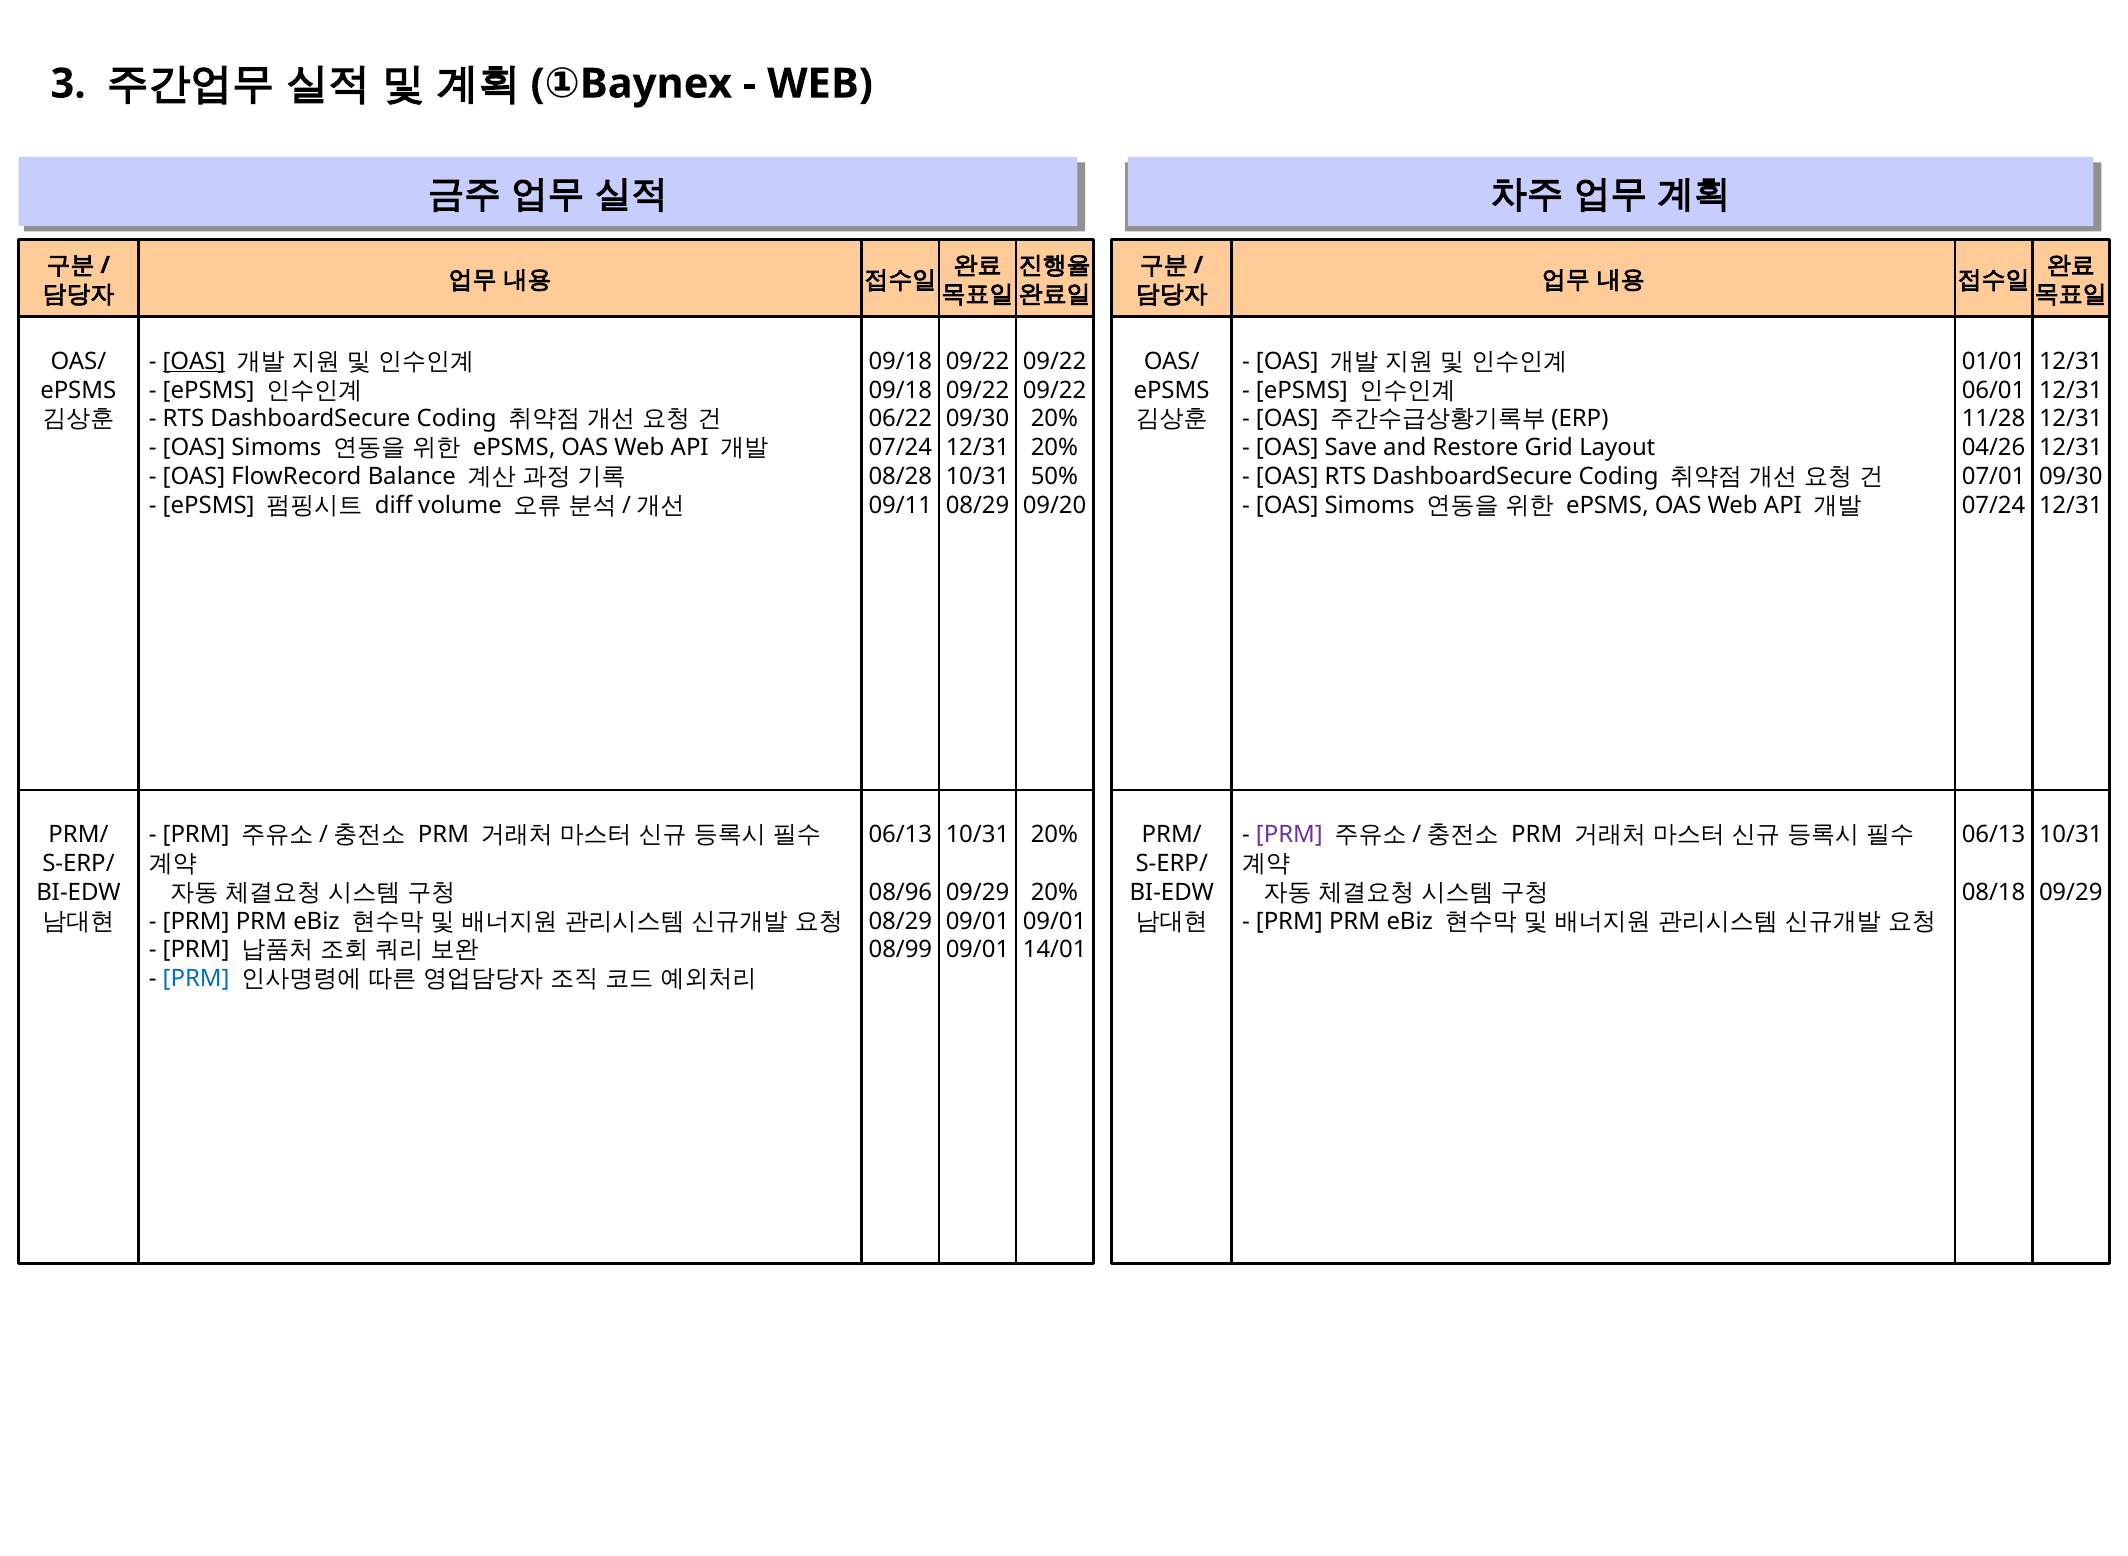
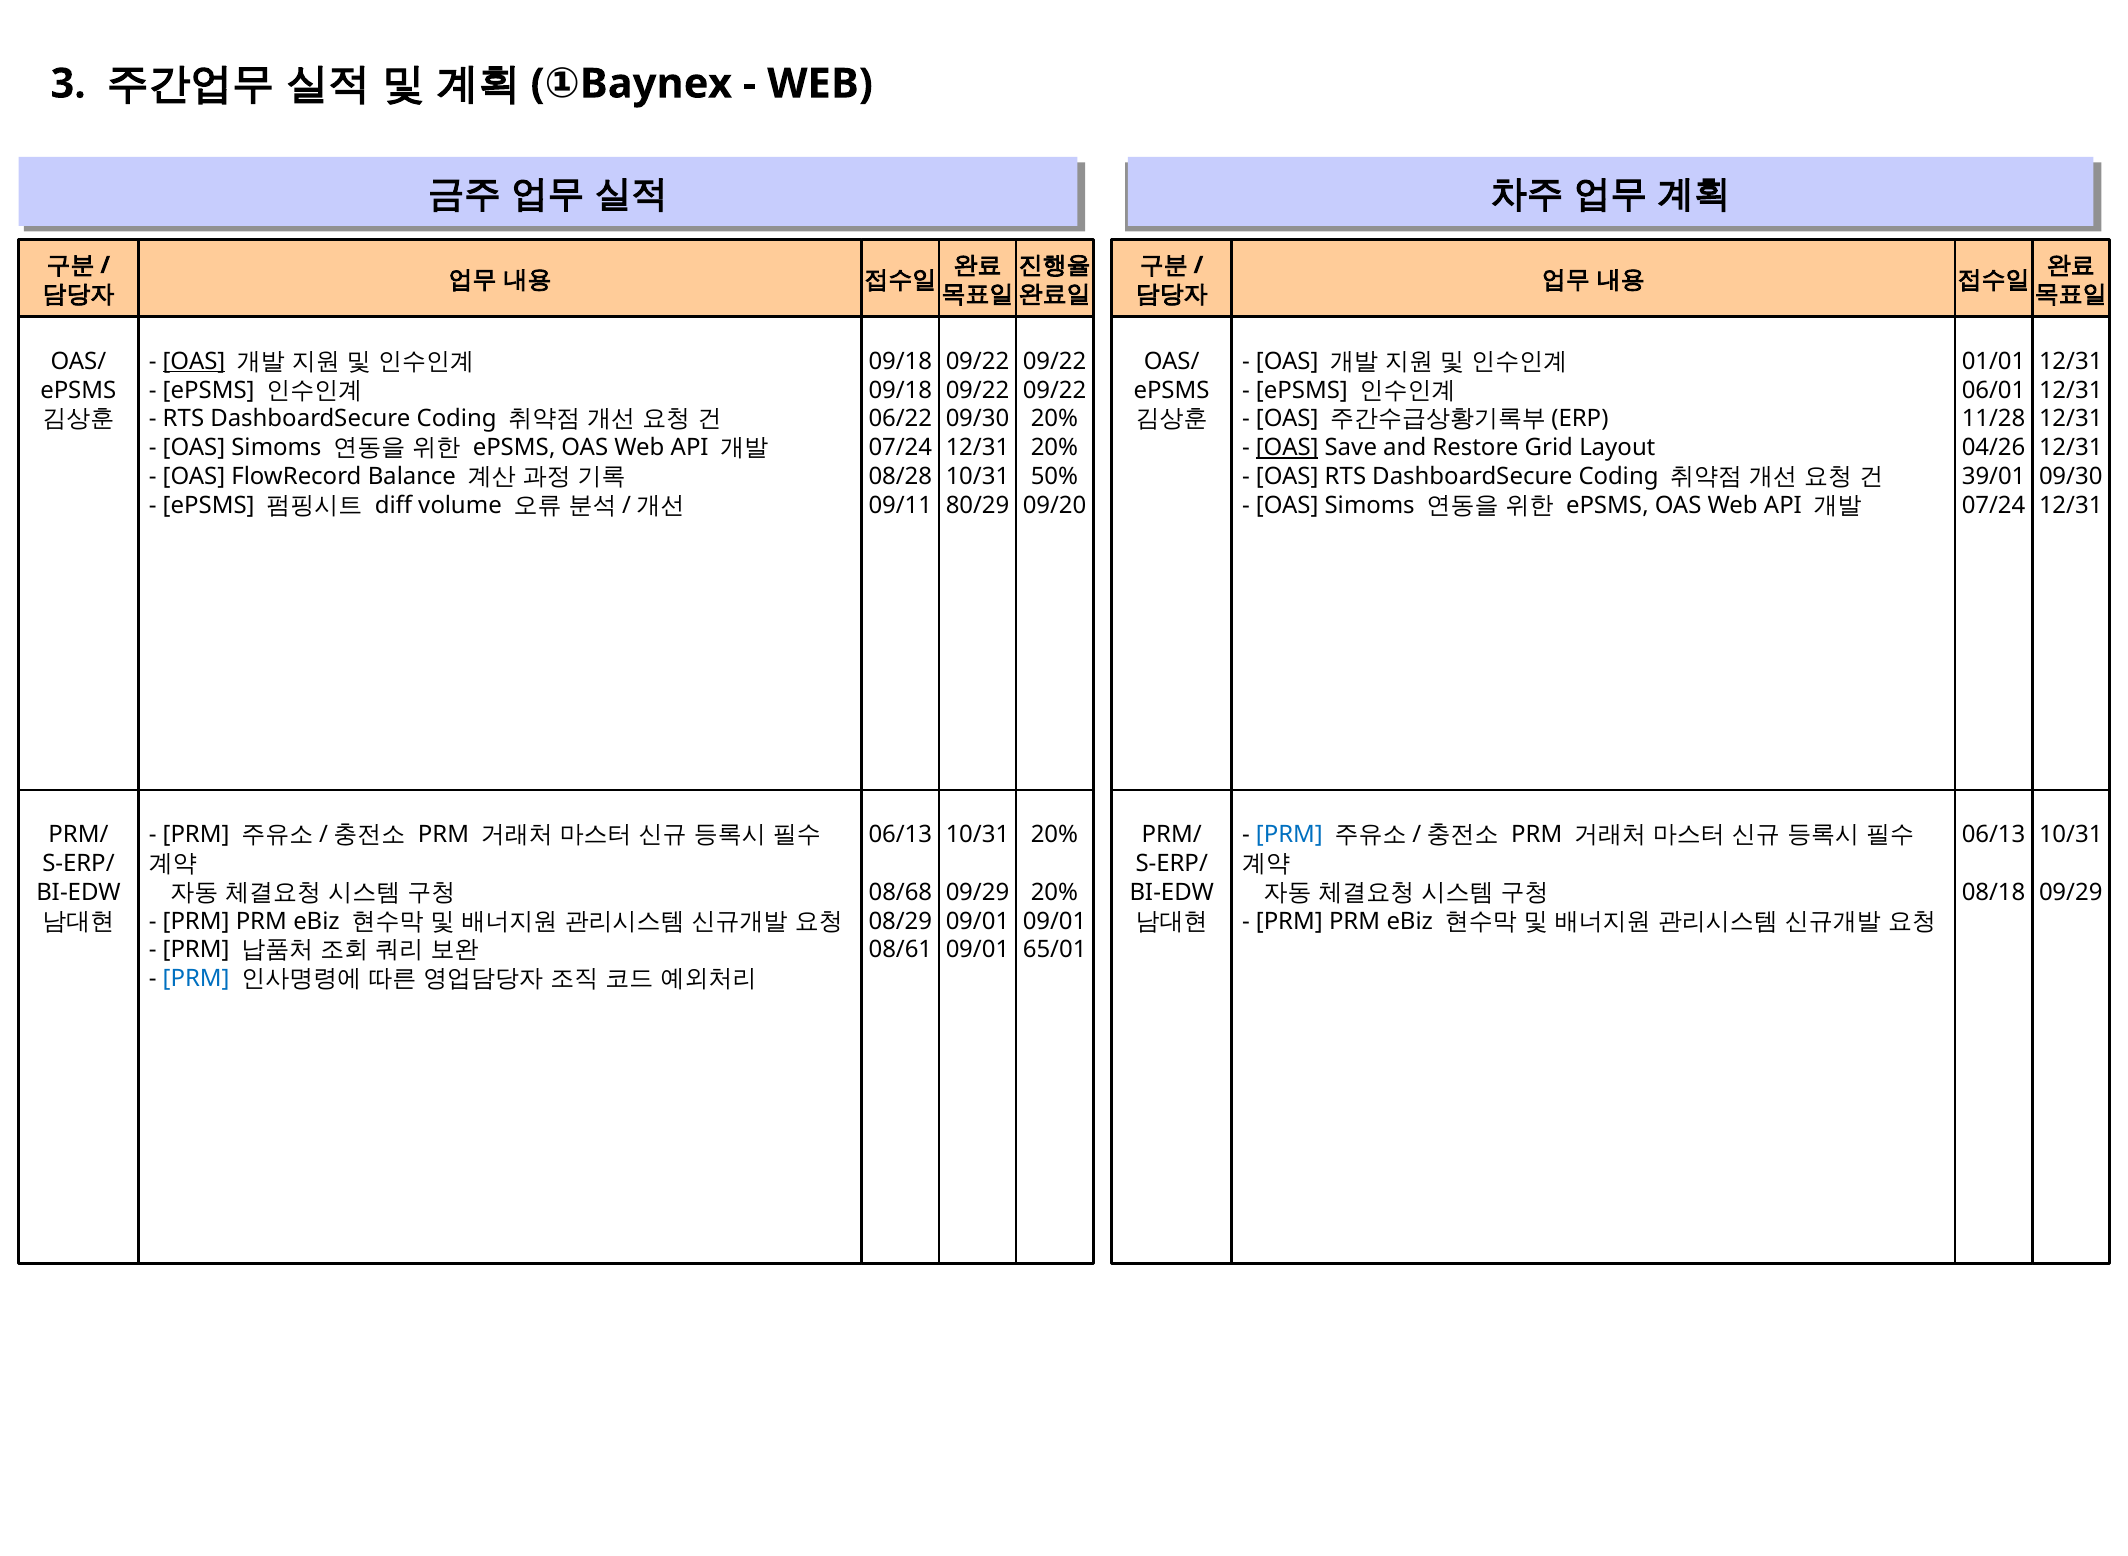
OAS at (1287, 448) underline: none -> present
07/01: 07/01 -> 39/01
08/29 at (978, 505): 08/29 -> 80/29
PRM at (1289, 835) colour: purple -> blue
08/96: 08/96 -> 08/68
08/99: 08/99 -> 08/61
14/01: 14/01 -> 65/01
